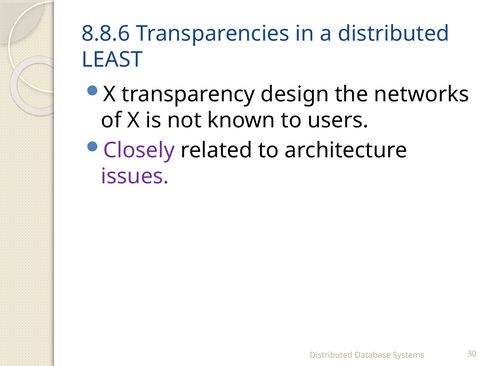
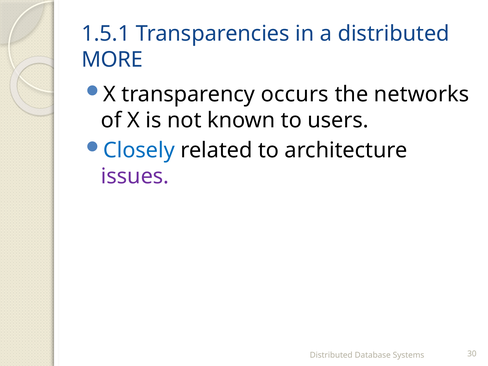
8.8.6: 8.8.6 -> 1.5.1
LEAST: LEAST -> MORE
design: design -> occurs
Closely colour: purple -> blue
